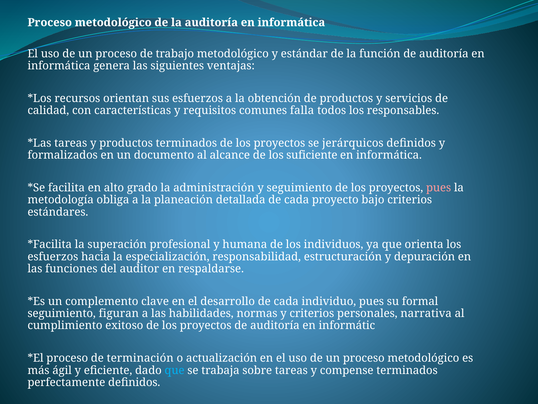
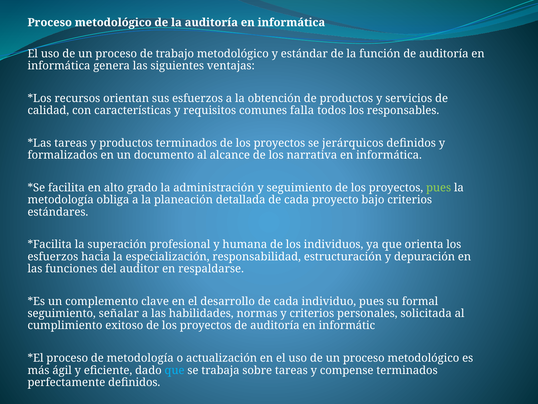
suficiente: suficiente -> narrativa
pues at (439, 188) colour: pink -> light green
figuran: figuran -> señalar
narrativa: narrativa -> solicitada
de terminación: terminación -> metodología
